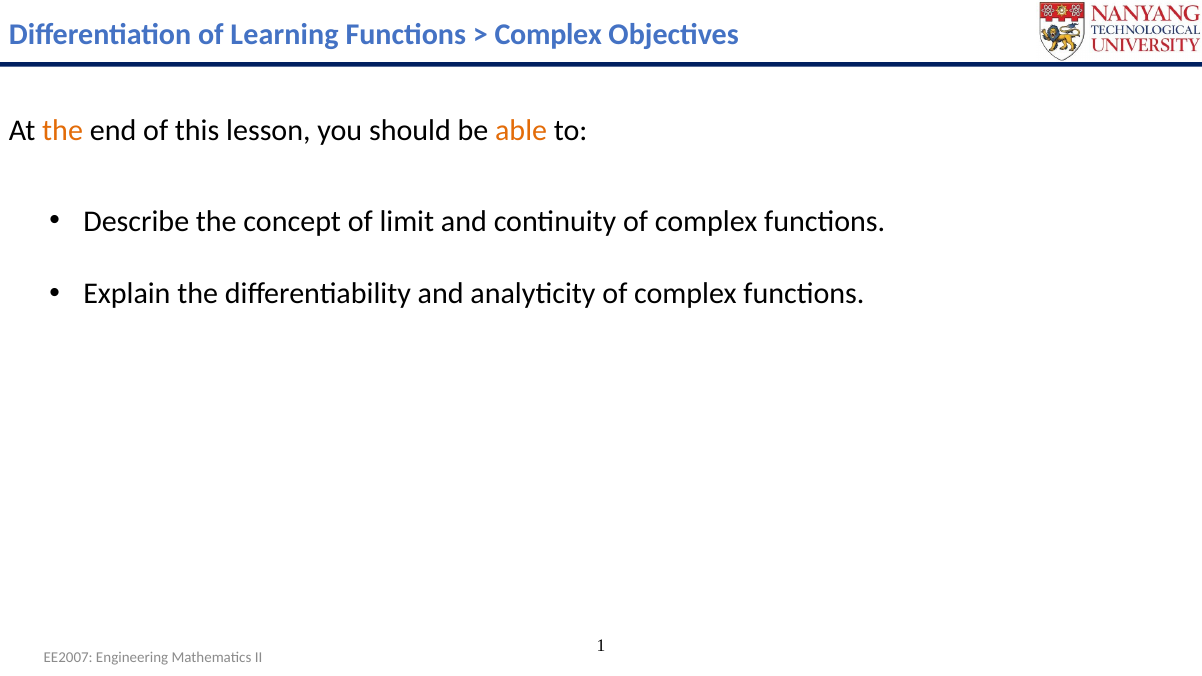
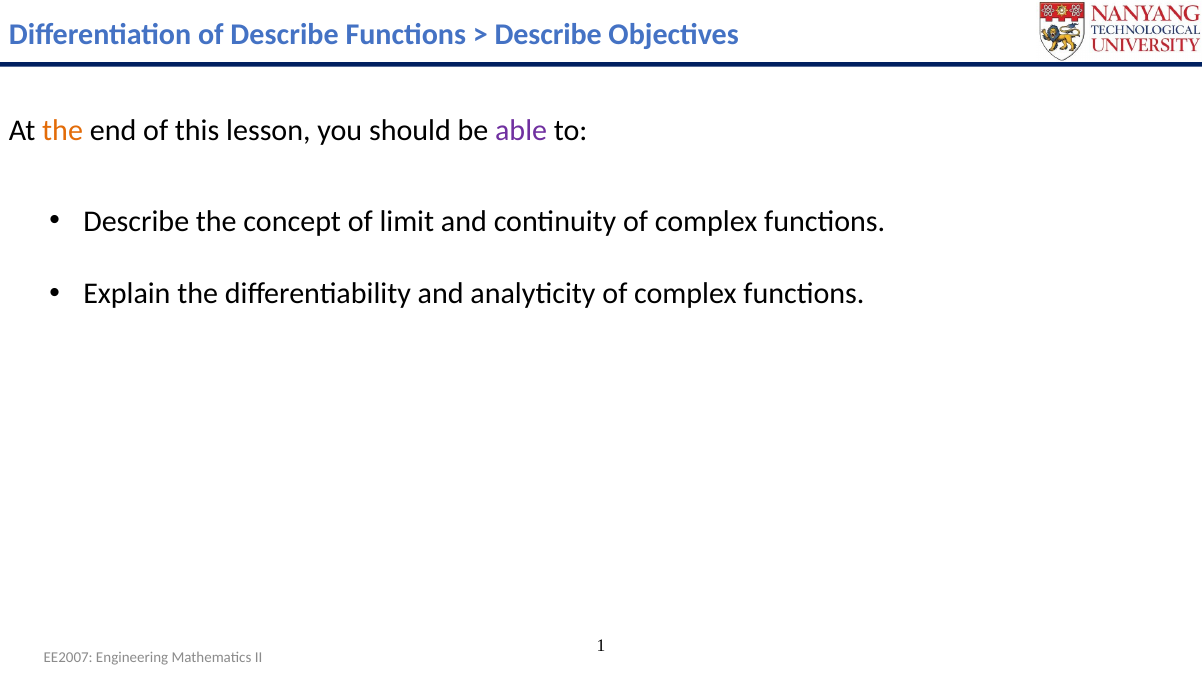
of Learning: Learning -> Describe
Complex at (548, 34): Complex -> Describe
able colour: orange -> purple
